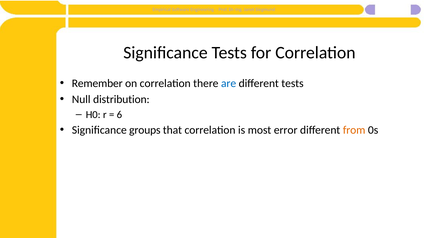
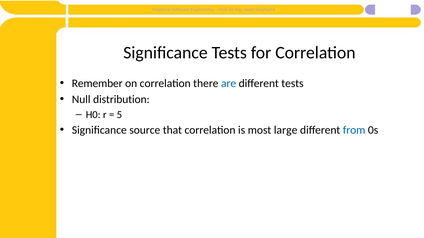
6: 6 -> 5
groups: groups -> source
error: error -> large
from colour: orange -> blue
